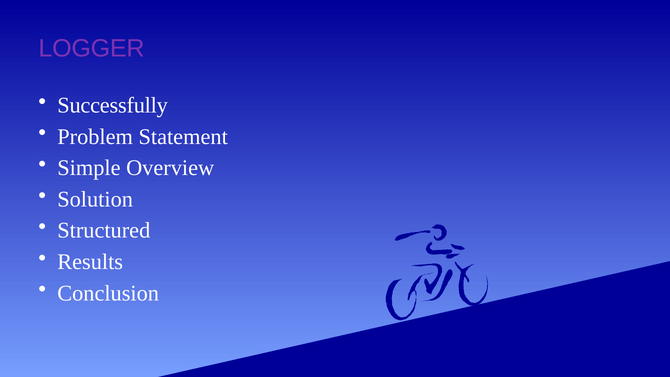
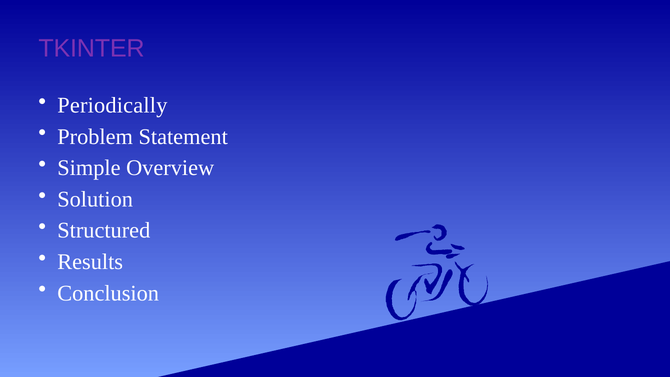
LOGGER: LOGGER -> TKINTER
Successfully: Successfully -> Periodically
